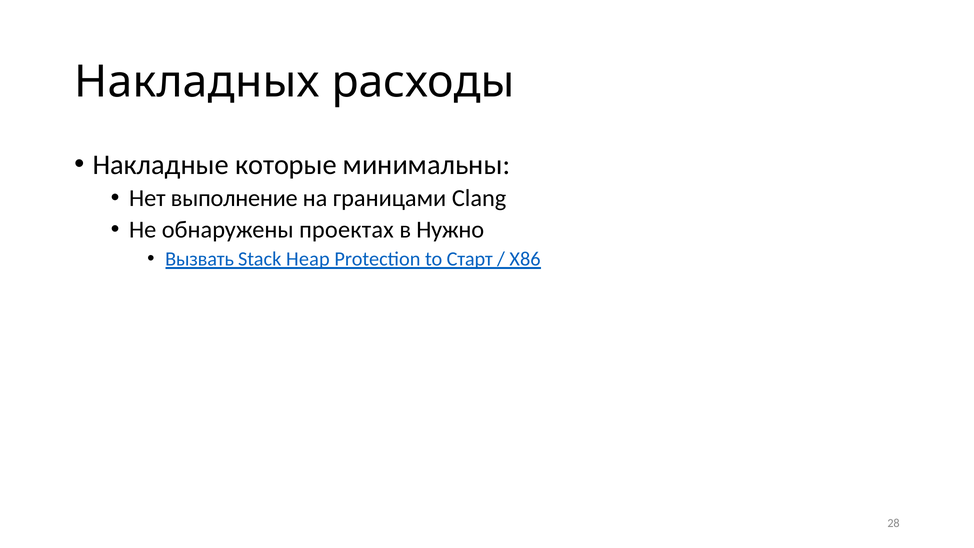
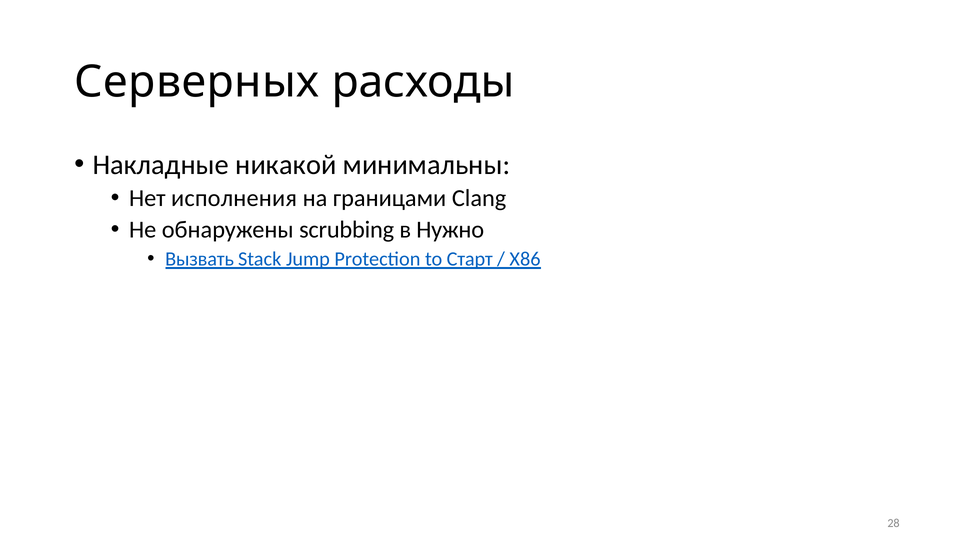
Накладных: Накладных -> Серверных
которые: которые -> никакой
выполнение: выполнение -> исполнения
проектах: проектах -> scrubbing
Heap: Heap -> Jump
